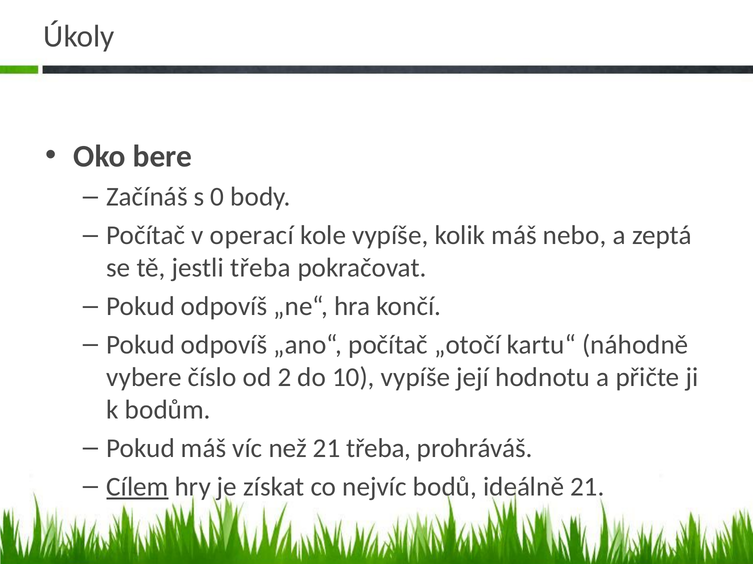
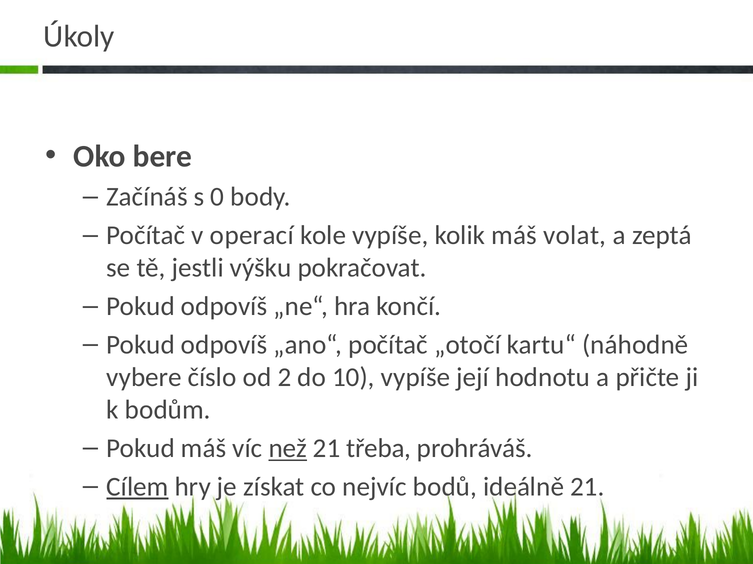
nebo: nebo -> volat
jestli třeba: třeba -> výšku
než underline: none -> present
